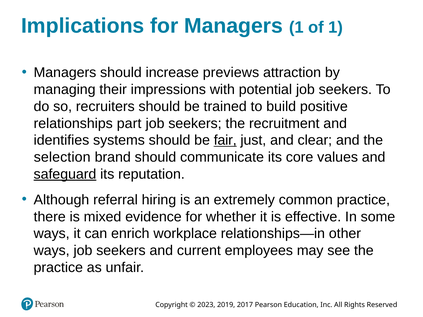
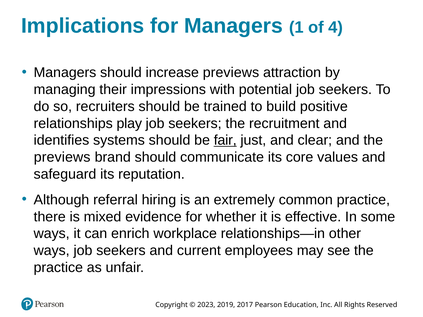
of 1: 1 -> 4
part: part -> play
selection at (62, 157): selection -> previews
safeguard underline: present -> none
